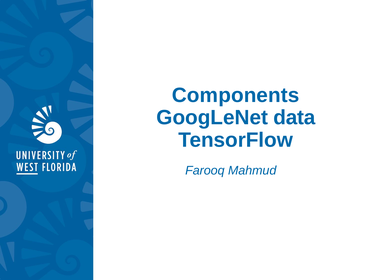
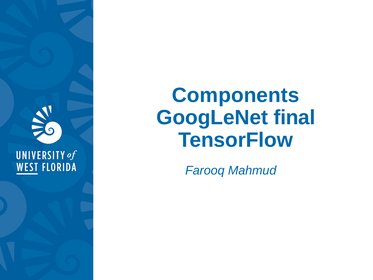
data: data -> final
